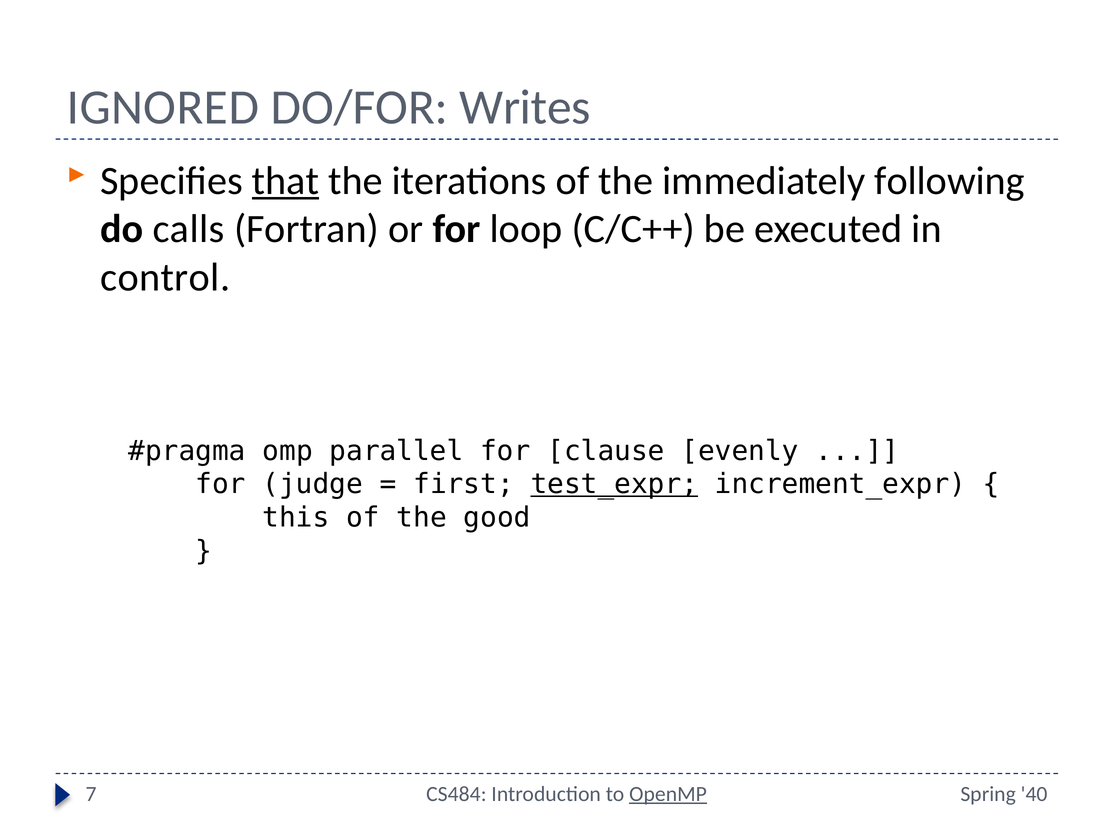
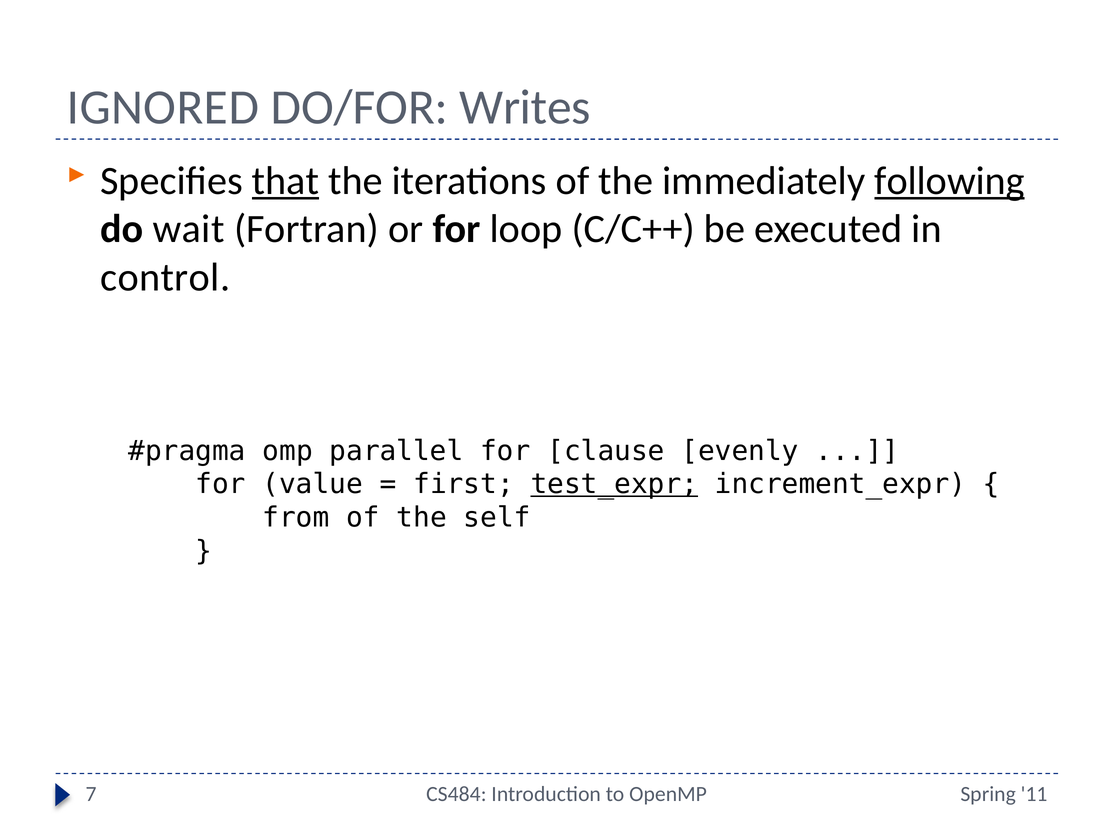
following underline: none -> present
calls: calls -> wait
judge: judge -> value
this: this -> from
good: good -> self
OpenMP underline: present -> none
40: 40 -> 11
